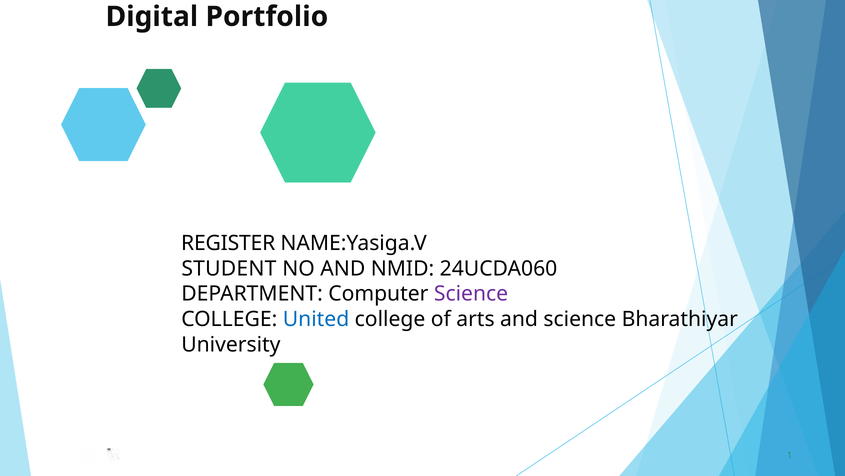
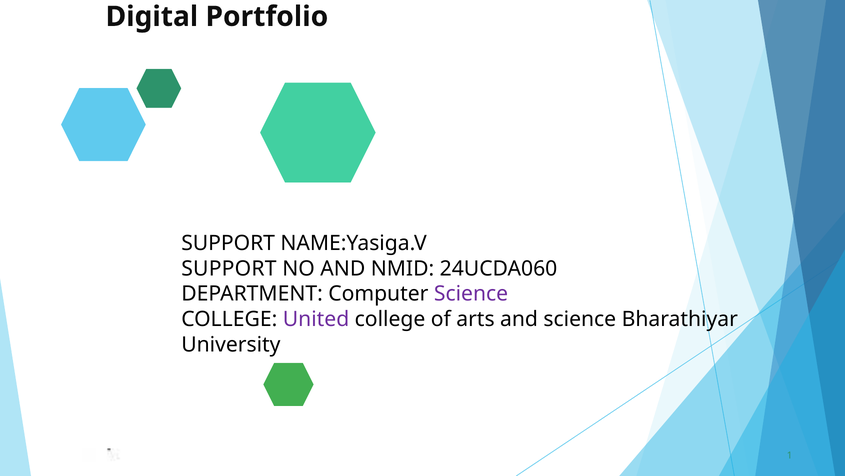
REGISTER at (228, 243): REGISTER -> SUPPORT
STUDENT at (229, 268): STUDENT -> SUPPORT
United colour: blue -> purple
